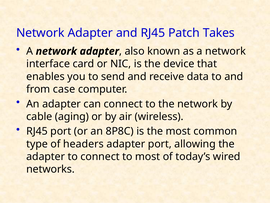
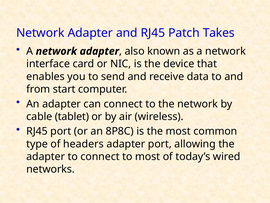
case: case -> start
aging: aging -> tablet
